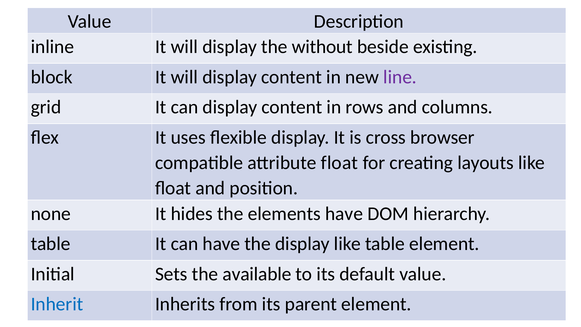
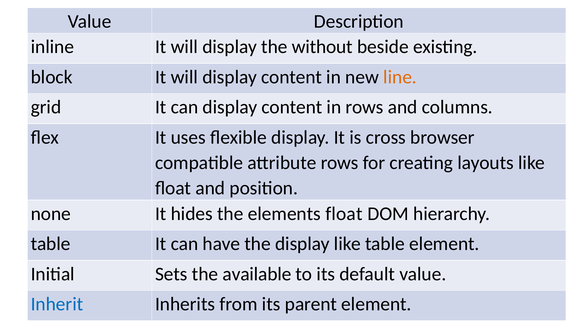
line colour: purple -> orange
attribute float: float -> rows
elements have: have -> float
